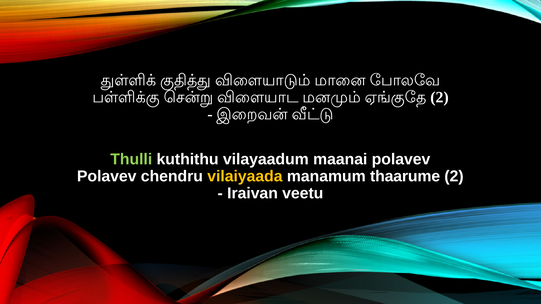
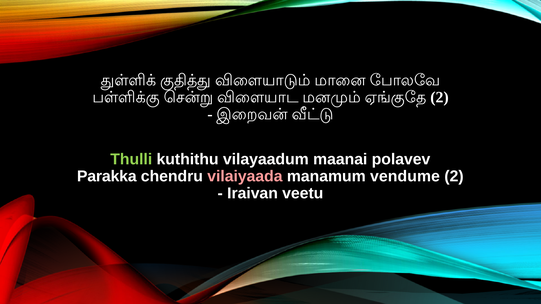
Polavev at (107, 177): Polavev -> Parakka
vilaiyaada colour: yellow -> pink
thaarume: thaarume -> vendume
